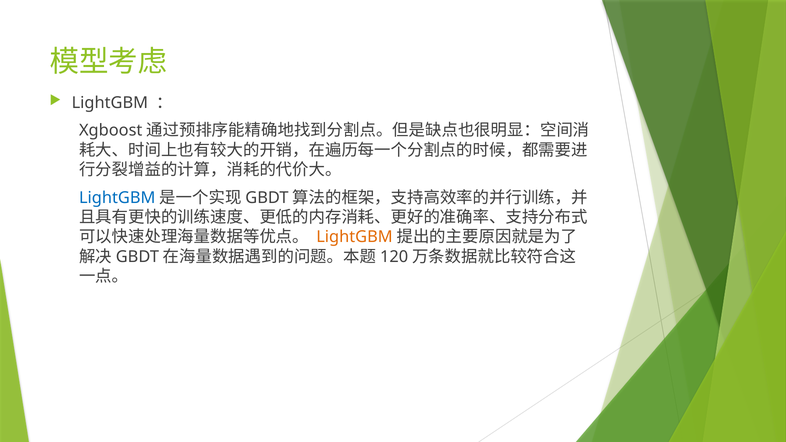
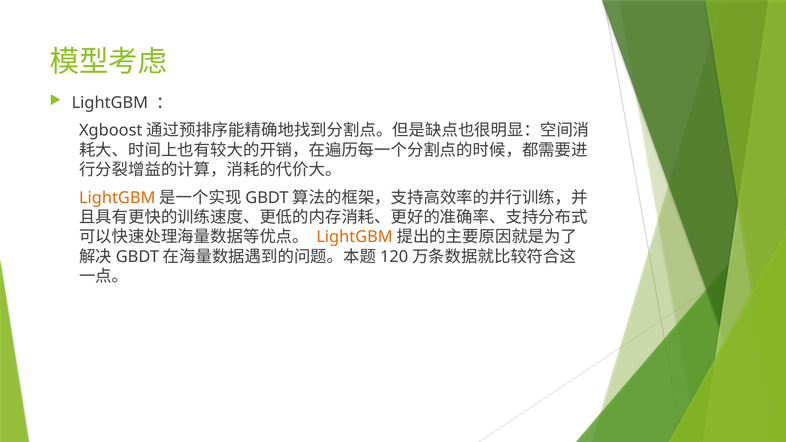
LightGBM at (117, 198) colour: blue -> orange
